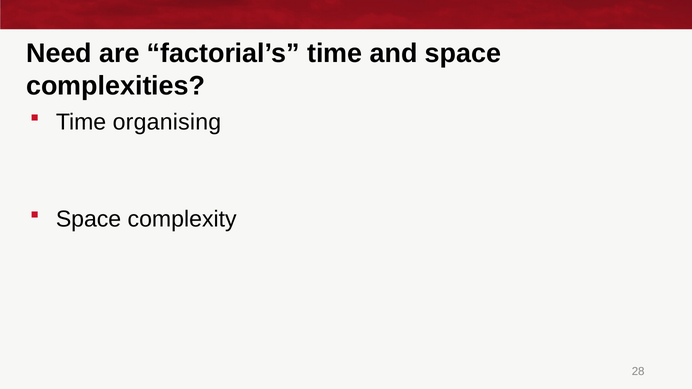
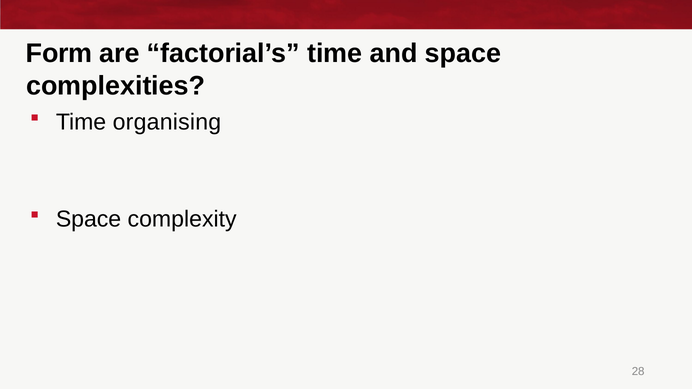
Need: Need -> Form
